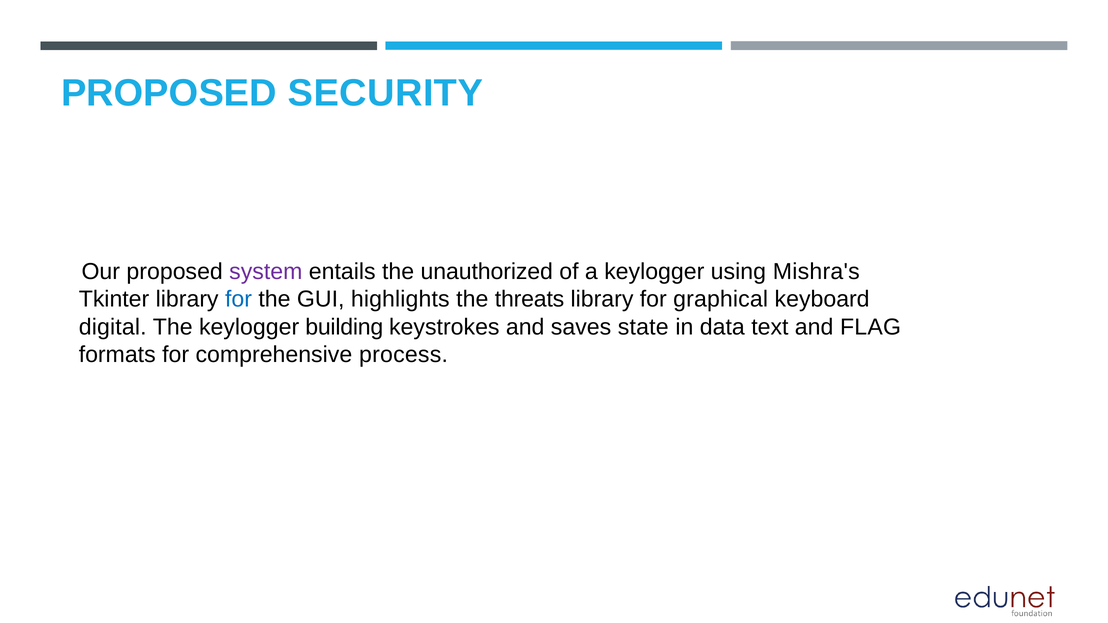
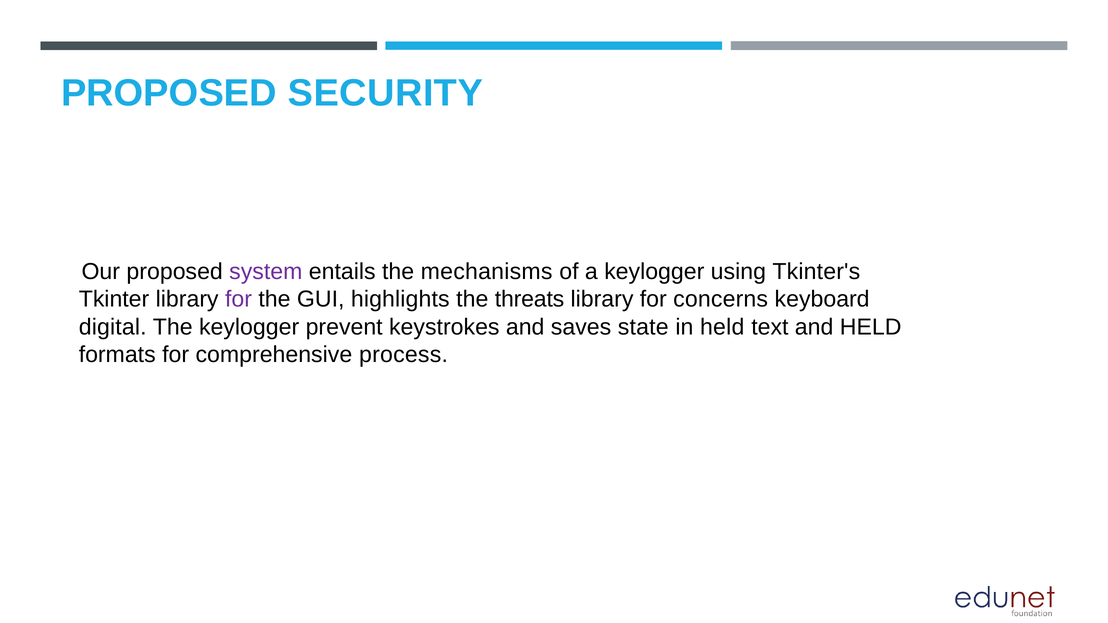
unauthorized: unauthorized -> mechanisms
Mishra's: Mishra's -> Tkinter's
for at (239, 299) colour: blue -> purple
graphical: graphical -> concerns
building: building -> prevent
in data: data -> held
and FLAG: FLAG -> HELD
